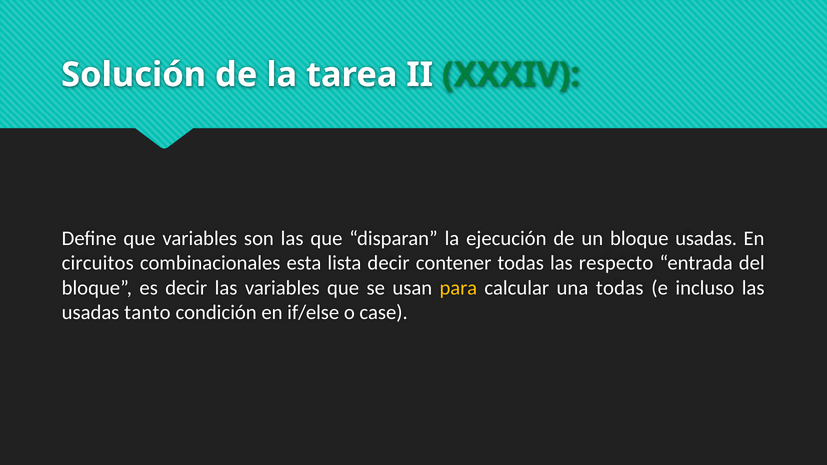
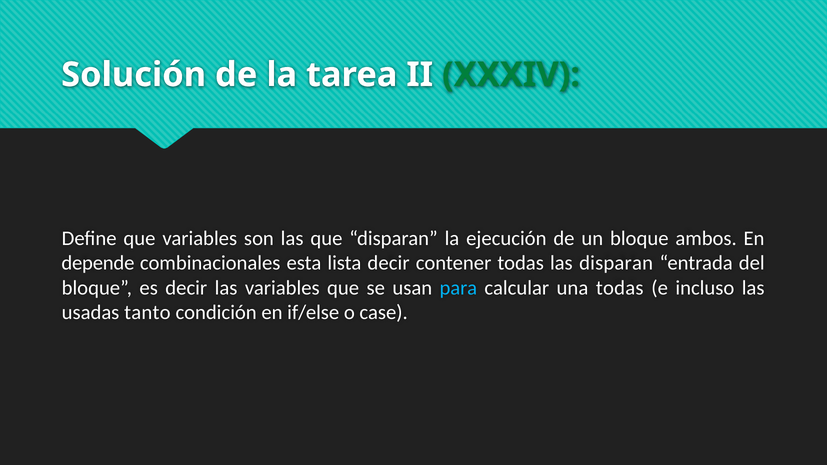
bloque usadas: usadas -> ambos
circuitos: circuitos -> depende
las respecto: respecto -> disparan
para colour: yellow -> light blue
